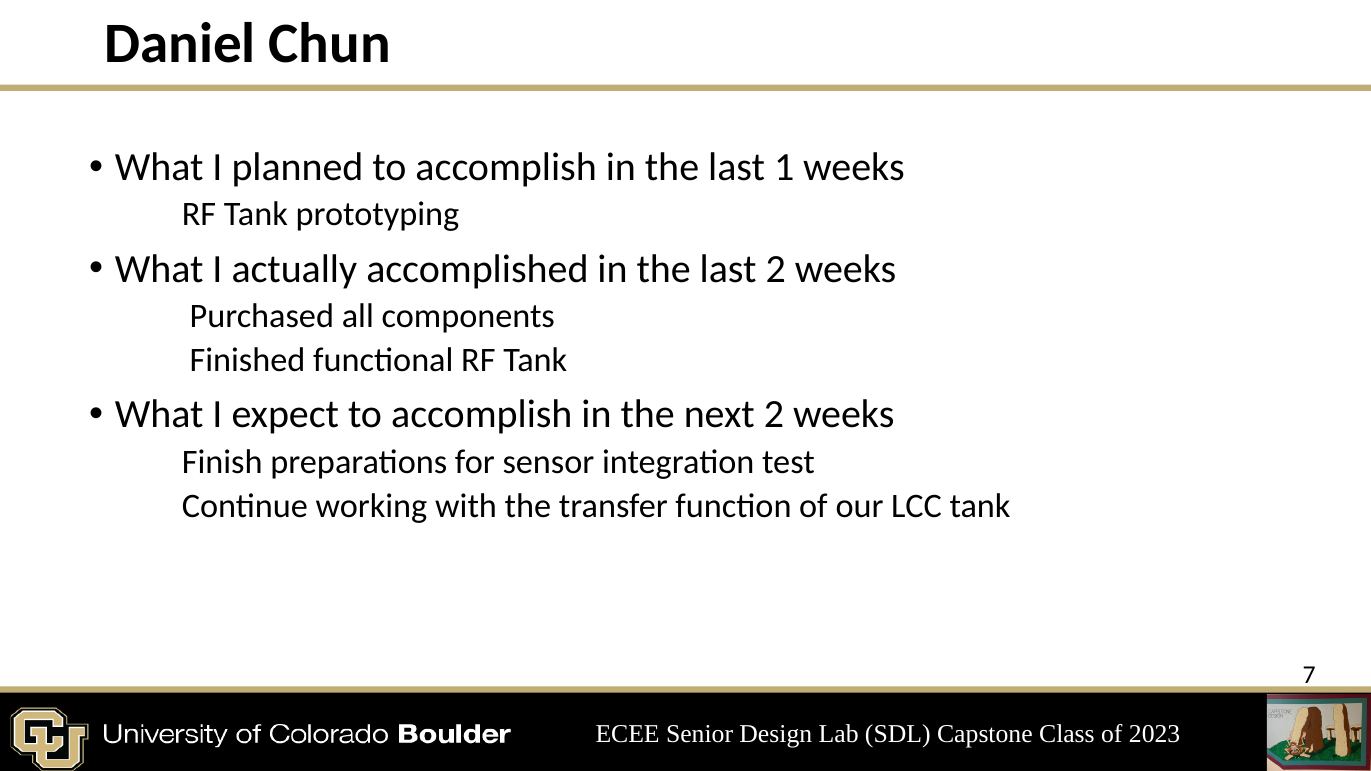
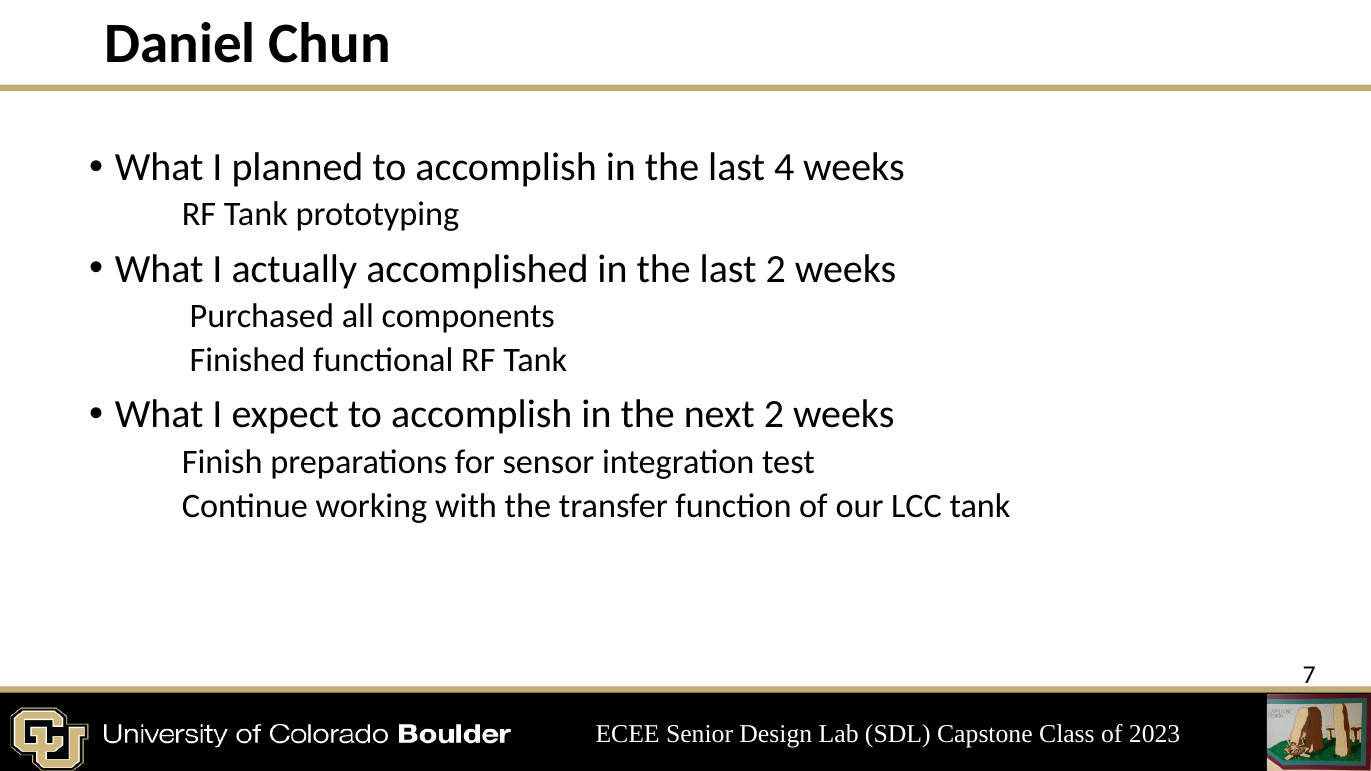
1: 1 -> 4
